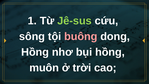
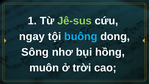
sông: sông -> ngay
buông colour: pink -> light blue
Hồng at (35, 52): Hồng -> Sông
